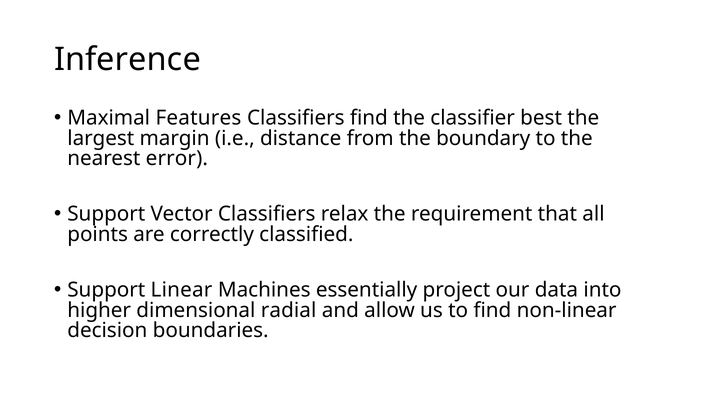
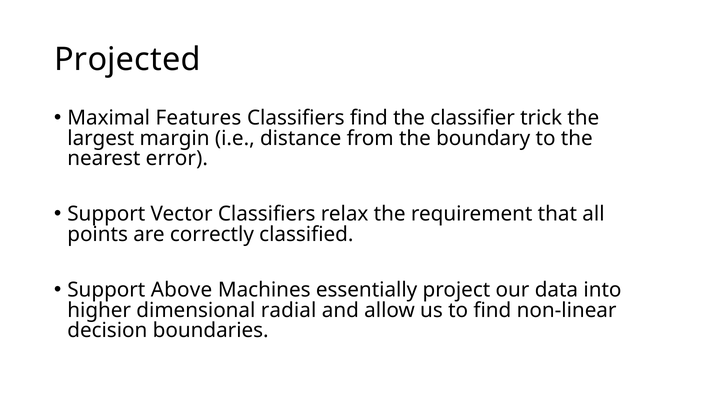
Inference: Inference -> Projected
best: best -> trick
Linear: Linear -> Above
